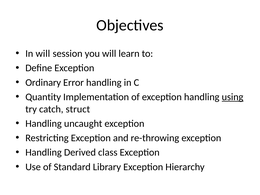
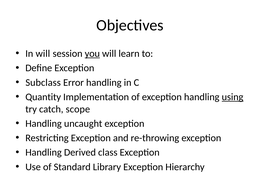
you underline: none -> present
Ordinary: Ordinary -> Subclass
struct: struct -> scope
